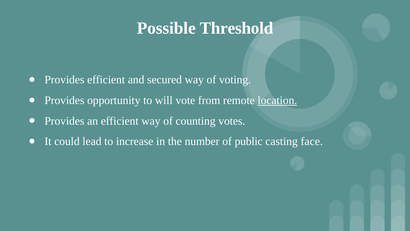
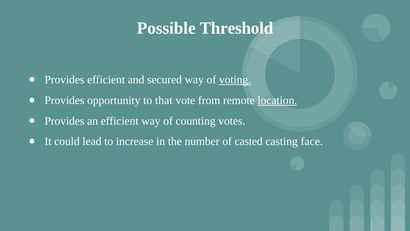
voting underline: none -> present
will: will -> that
public: public -> casted
